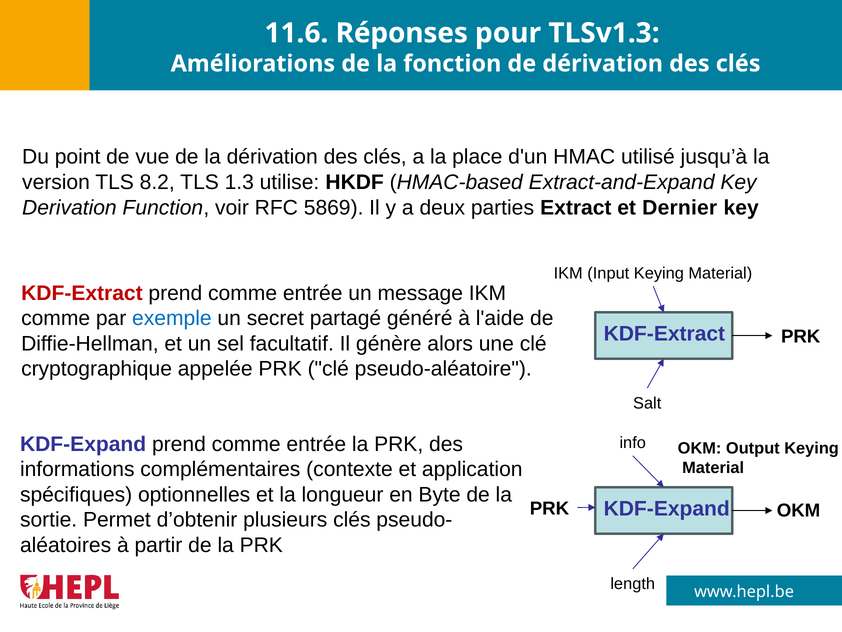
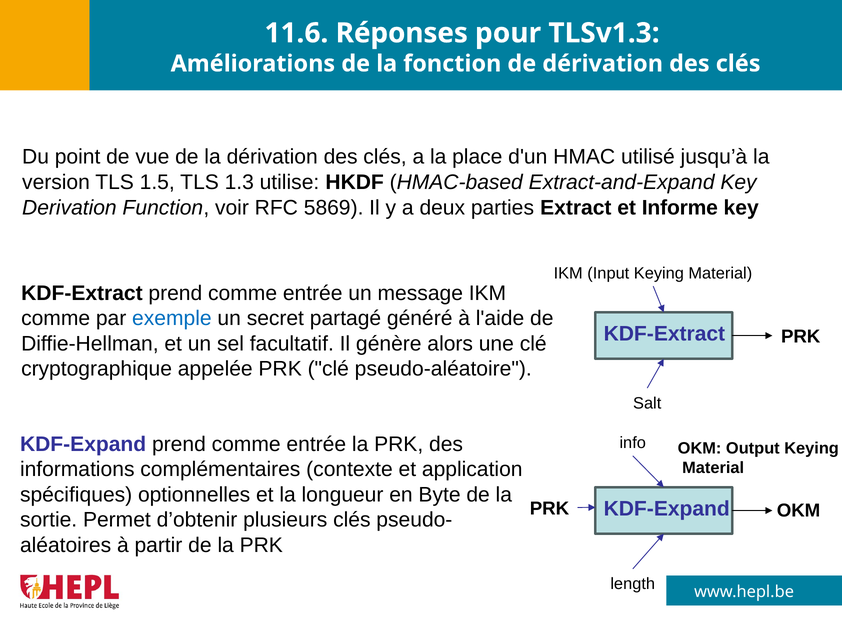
8.2: 8.2 -> 1.5
Dernier: Dernier -> Informe
KDF-Extract at (82, 293) colour: red -> black
